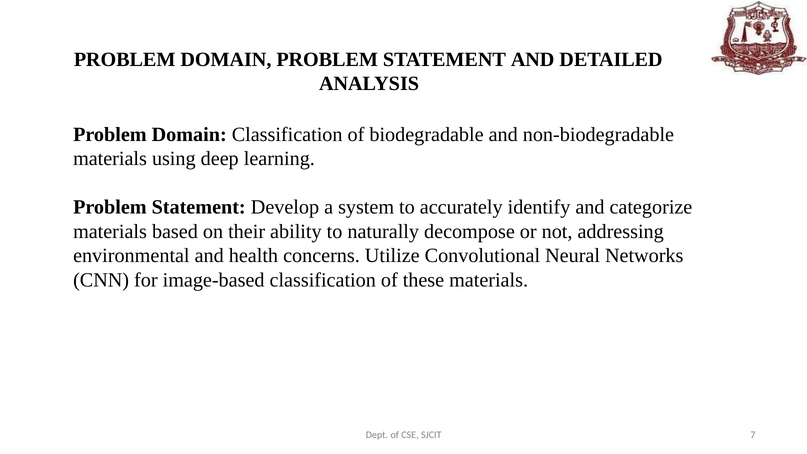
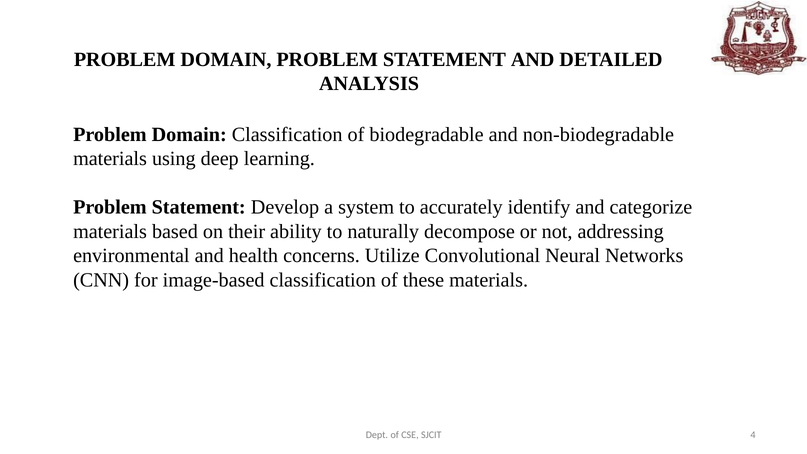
7: 7 -> 4
